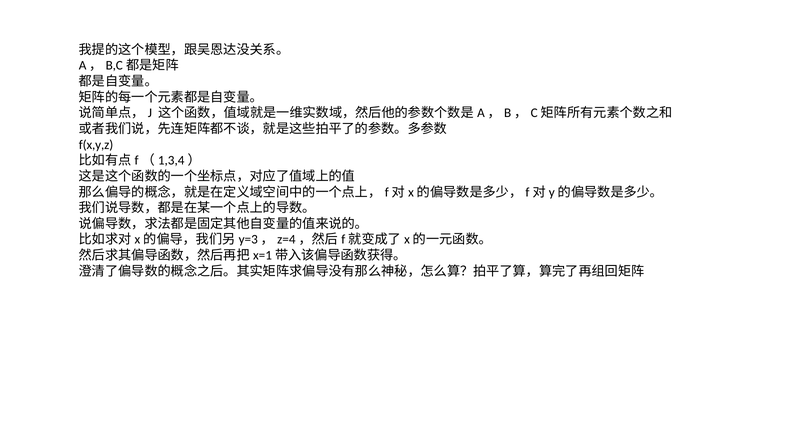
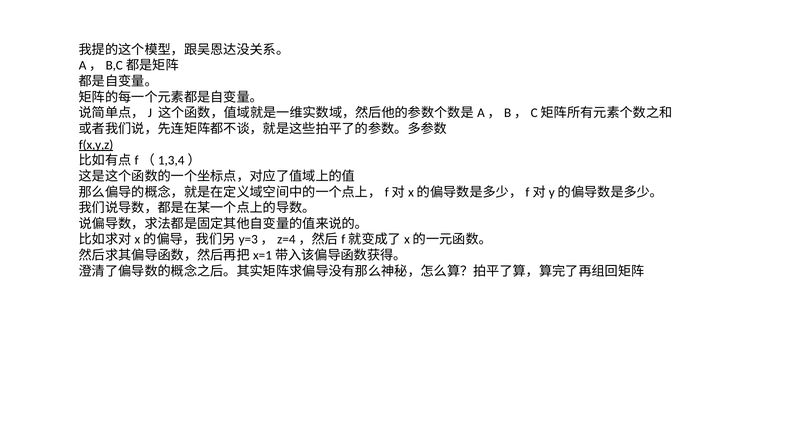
f(x,y,z underline: none -> present
